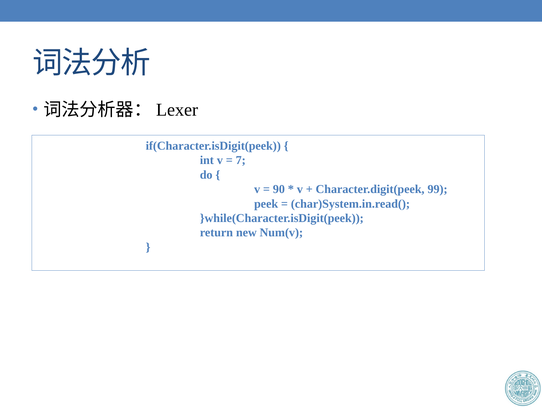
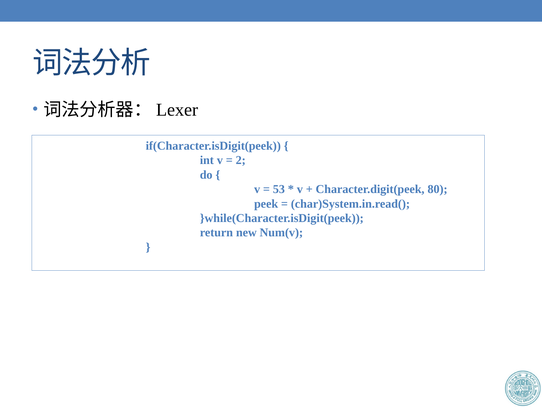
7: 7 -> 2
90: 90 -> 53
99: 99 -> 80
